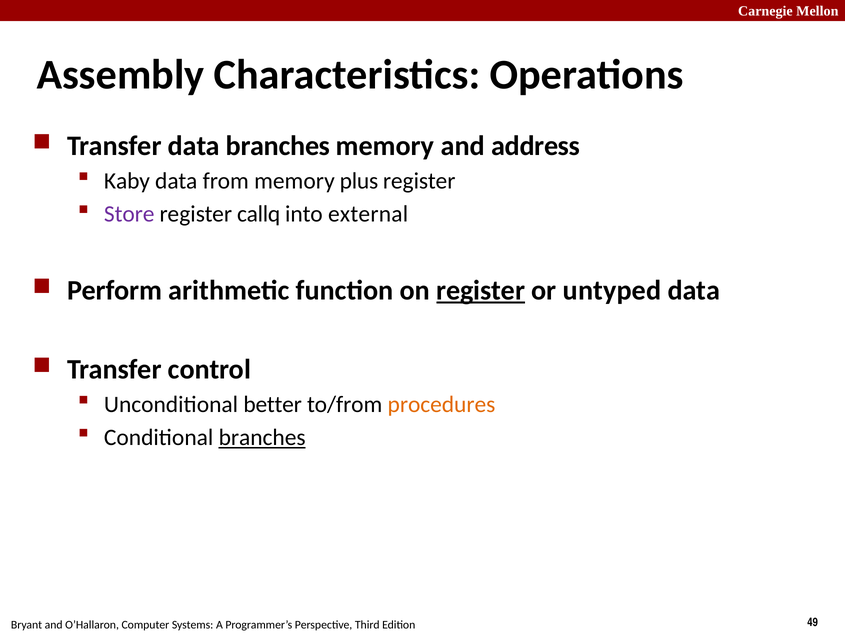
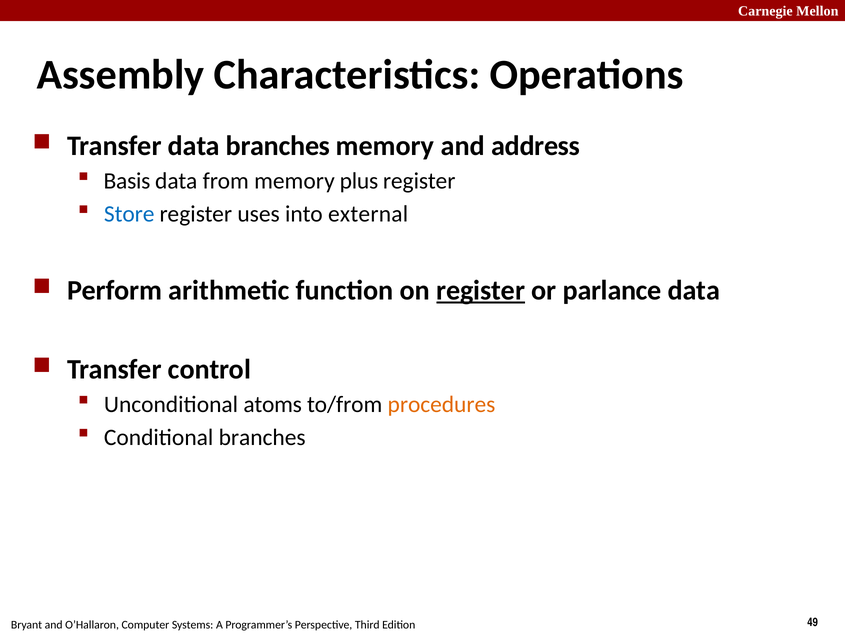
Kaby: Kaby -> Basis
Store colour: purple -> blue
callq: callq -> uses
untyped: untyped -> parlance
better: better -> atoms
branches at (262, 437) underline: present -> none
